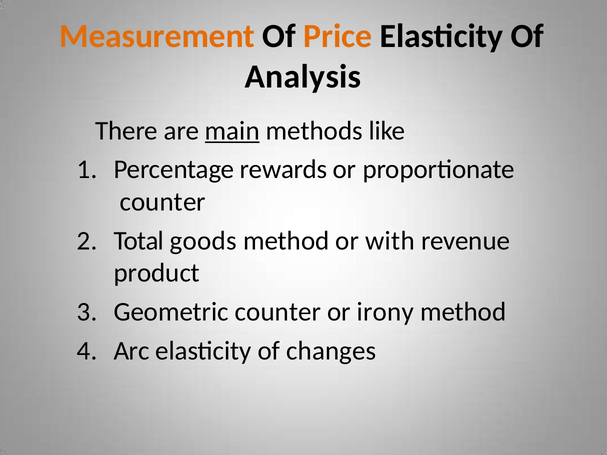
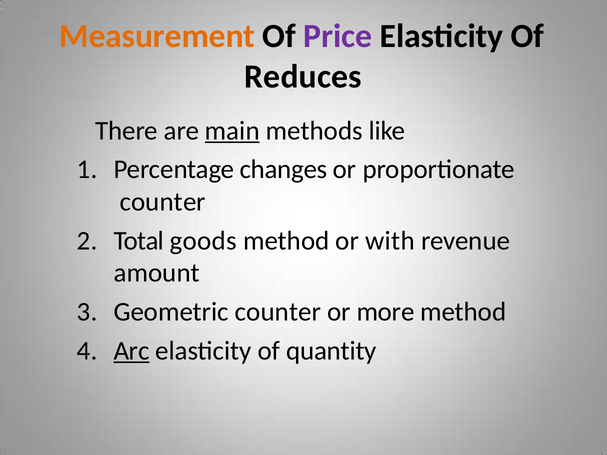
Price colour: orange -> purple
Analysis: Analysis -> Reduces
rewards: rewards -> changes
product: product -> amount
irony: irony -> more
Arc underline: none -> present
changes: changes -> quantity
